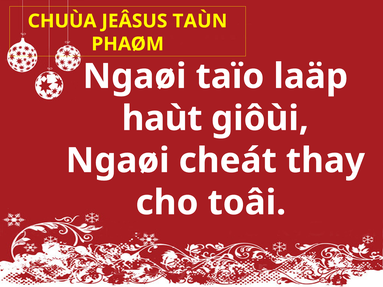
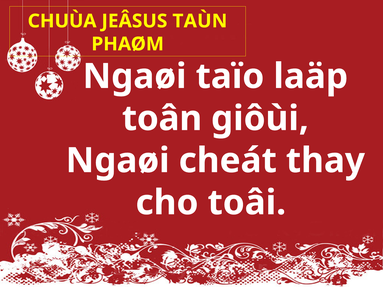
haùt: haùt -> toân
